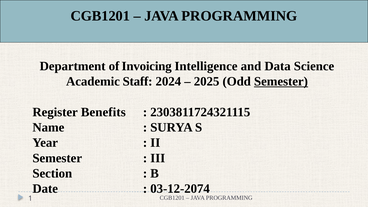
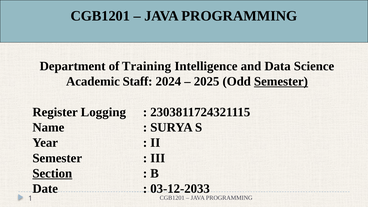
Invoicing: Invoicing -> Training
Benefits: Benefits -> Logging
Section underline: none -> present
03-12-2074: 03-12-2074 -> 03-12-2033
